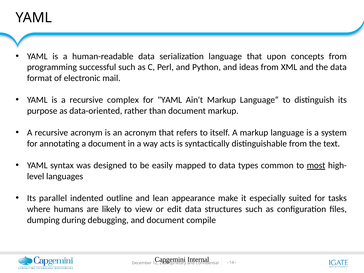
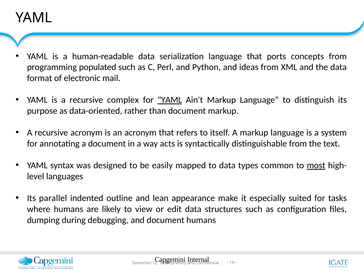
upon: upon -> ports
successful: successful -> populated
YAML at (170, 100) underline: none -> present
document compile: compile -> humans
